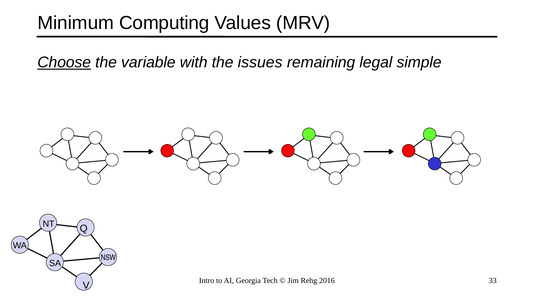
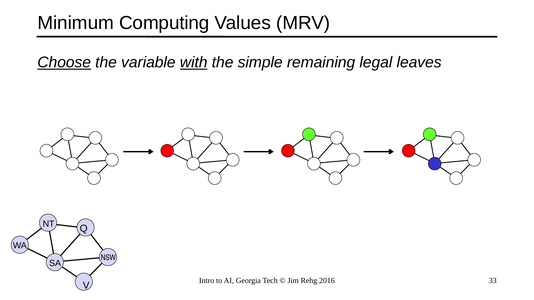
with underline: none -> present
issues: issues -> simple
simple: simple -> leaves
